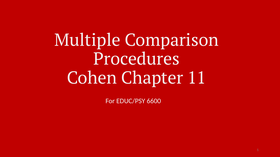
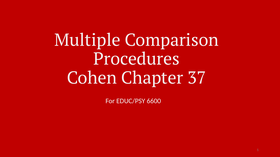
11: 11 -> 37
